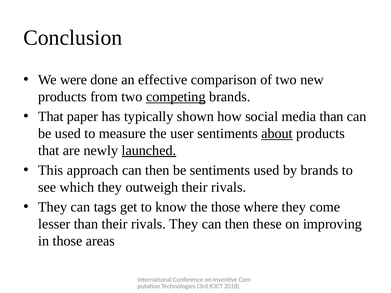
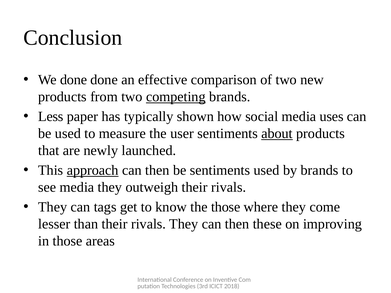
We were: were -> done
That at (51, 117): That -> Less
media than: than -> uses
launched underline: present -> none
approach underline: none -> present
see which: which -> media
